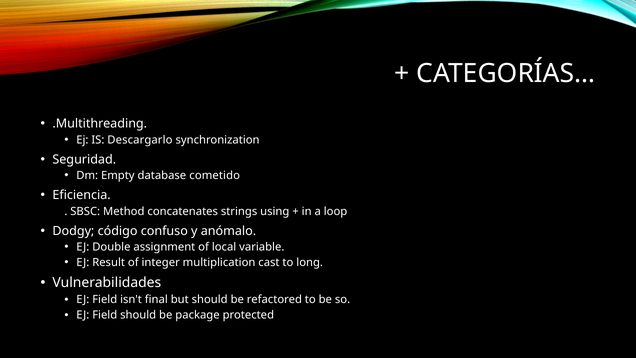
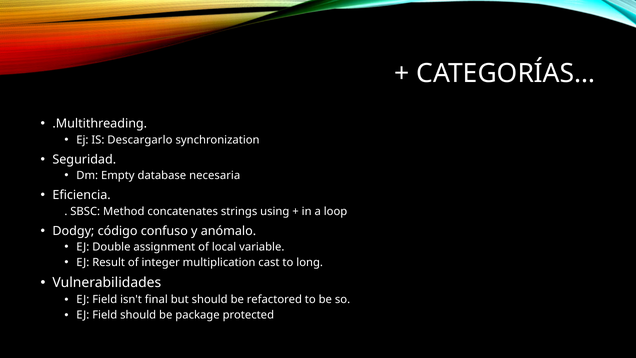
cometido: cometido -> necesaria
